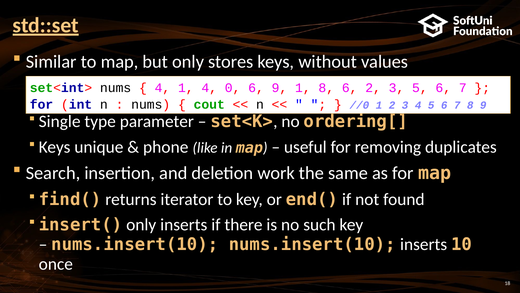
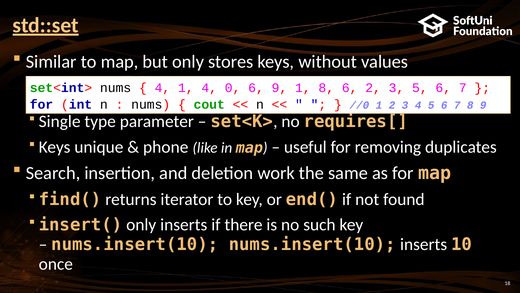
ordering[: ordering[ -> requires[
